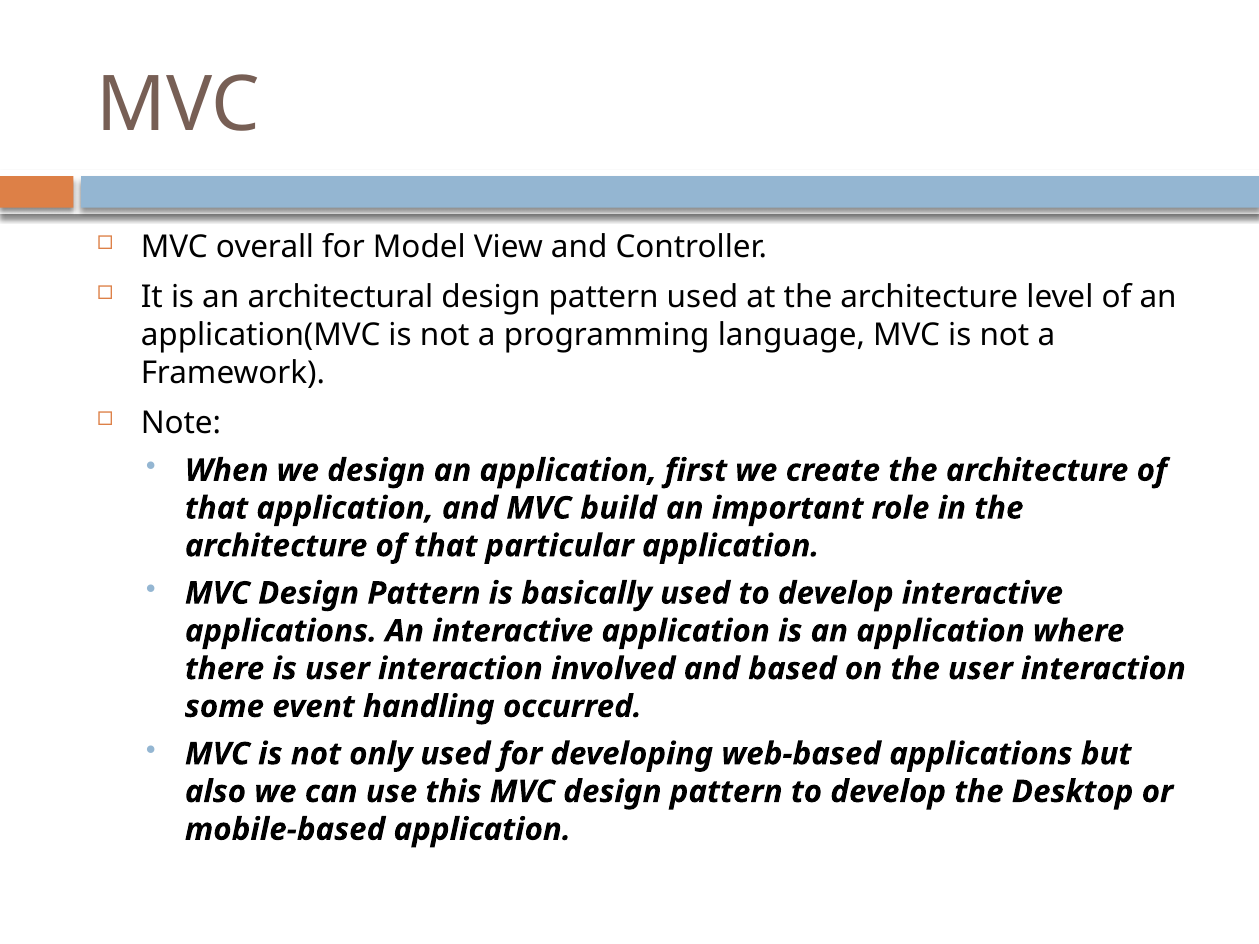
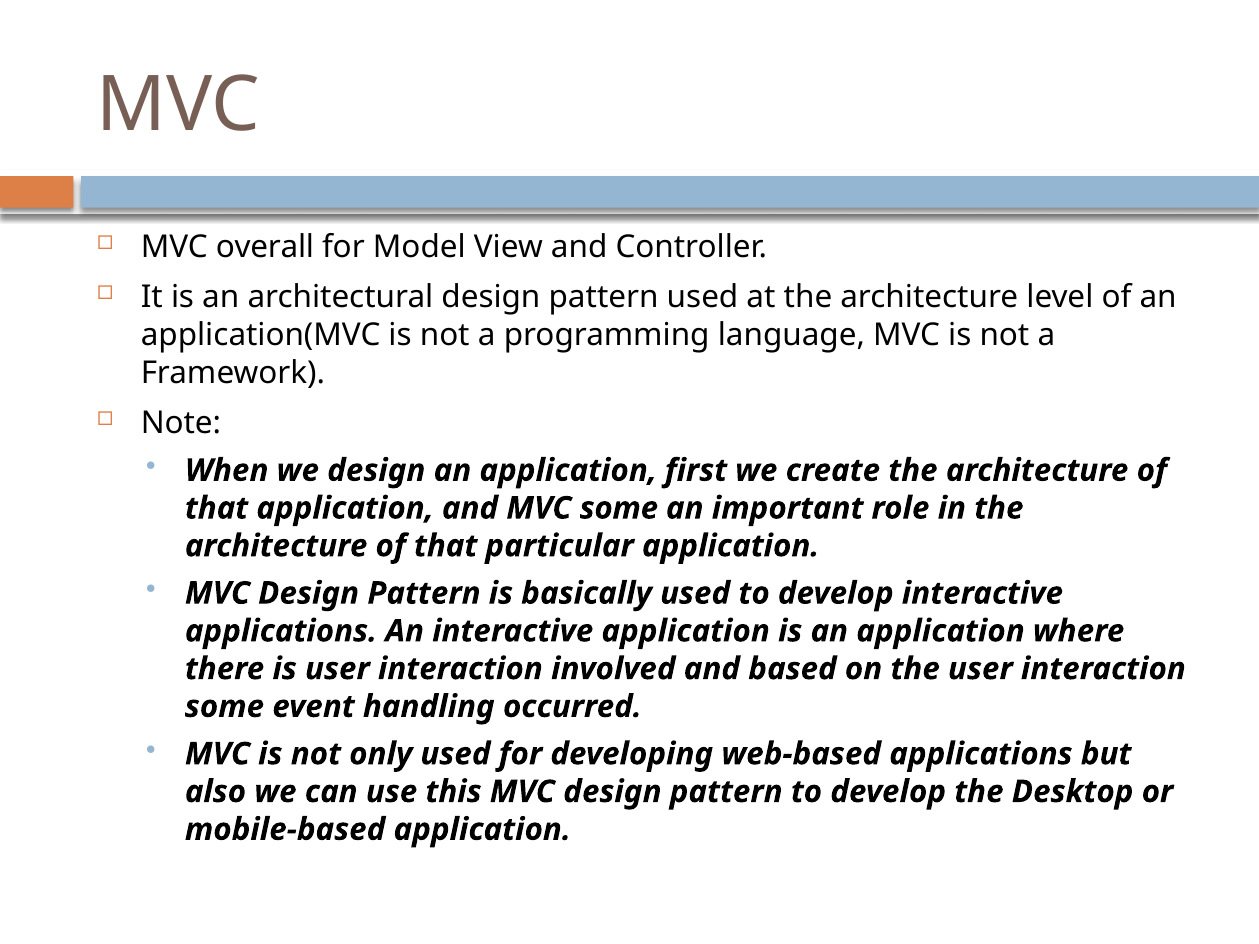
MVC build: build -> some
